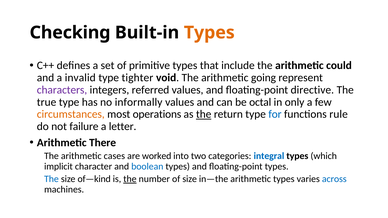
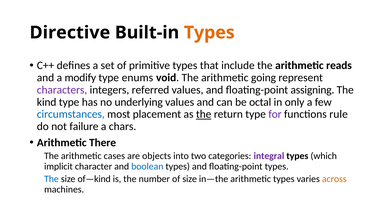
Checking: Checking -> Directive
could: could -> reads
invalid: invalid -> modify
tighter: tighter -> enums
directive: directive -> assigning
true: true -> kind
informally: informally -> underlying
circumstances colour: orange -> blue
operations: operations -> placement
for colour: blue -> purple
letter: letter -> chars
worked: worked -> objects
integral colour: blue -> purple
the at (130, 179) underline: present -> none
across colour: blue -> orange
